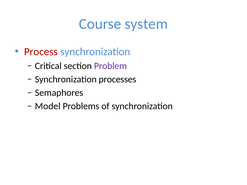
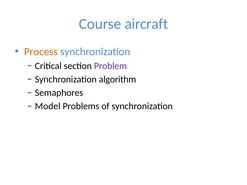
system: system -> aircraft
Process colour: red -> orange
processes: processes -> algorithm
